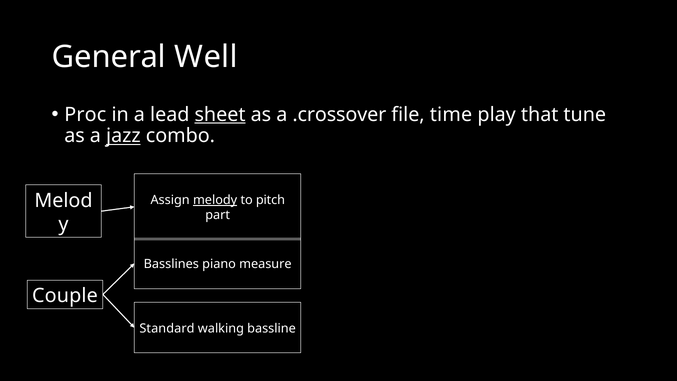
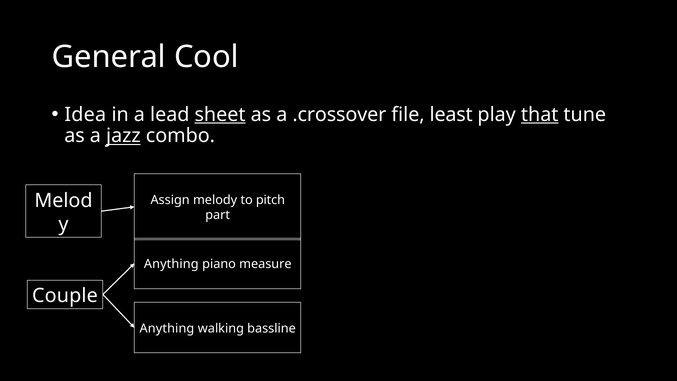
Well: Well -> Cool
Proc: Proc -> Idea
time: time -> least
that underline: none -> present
melody underline: present -> none
Basslines at (171, 264): Basslines -> Anything
Standard at (167, 328): Standard -> Anything
